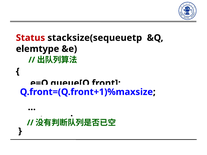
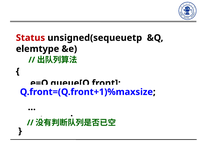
stacksize(sequeuetp: stacksize(sequeuetp -> unsigned(sequeuetp
